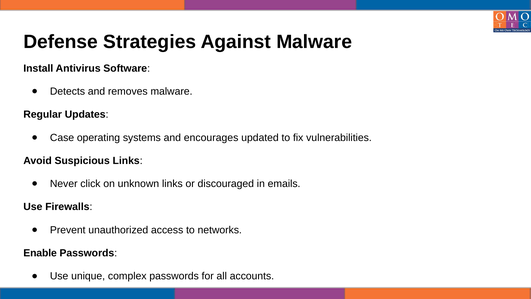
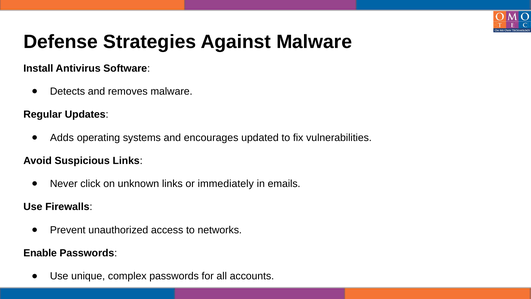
Case: Case -> Adds
discouraged: discouraged -> immediately
